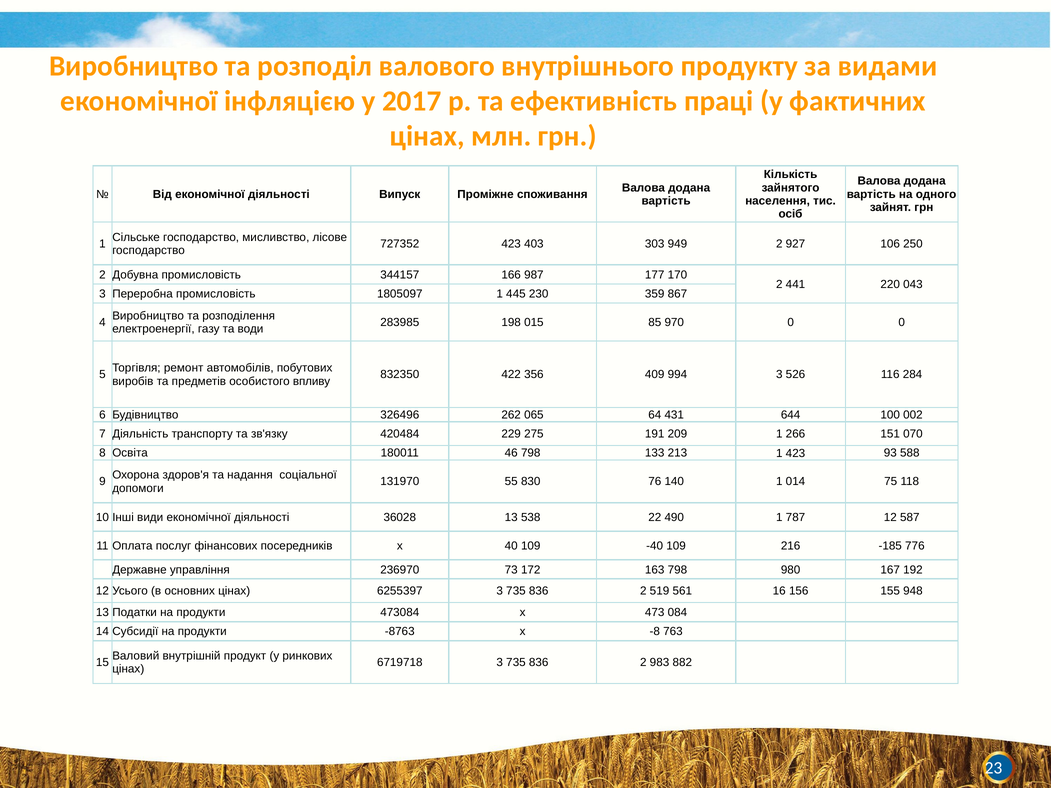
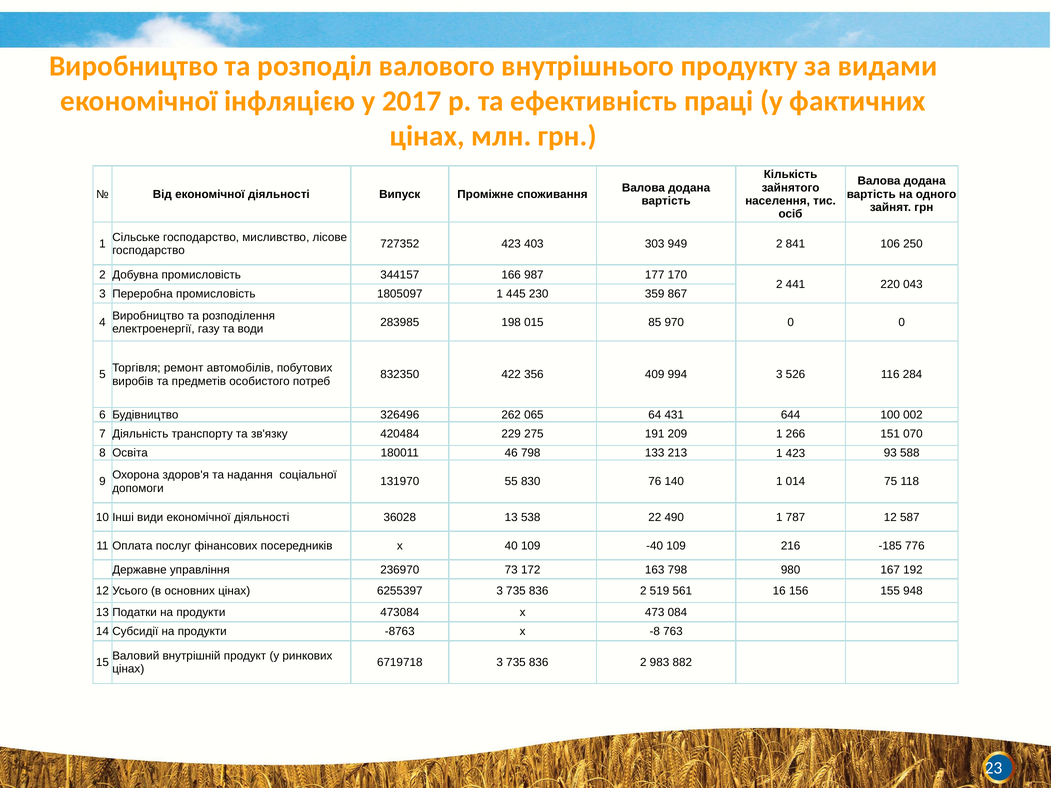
927: 927 -> 841
впливу: впливу -> потреб
